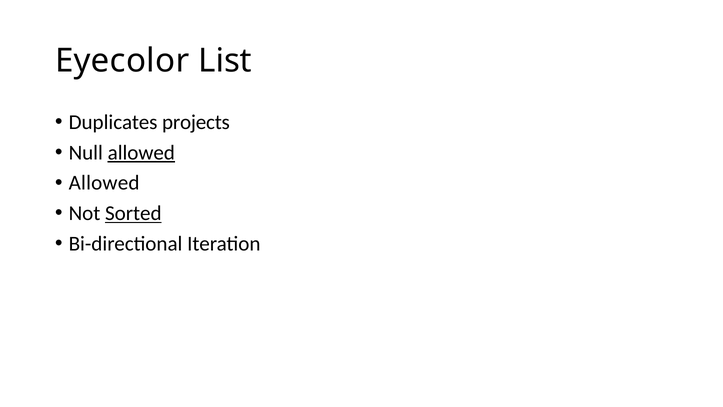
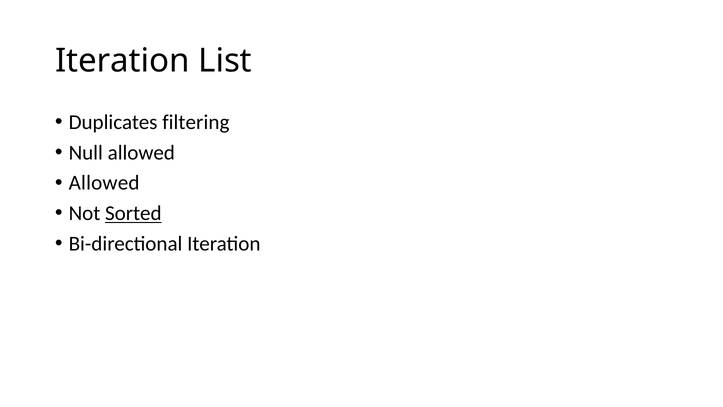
Eyecolor at (122, 61): Eyecolor -> Iteration
projects: projects -> filtering
allowed at (141, 153) underline: present -> none
